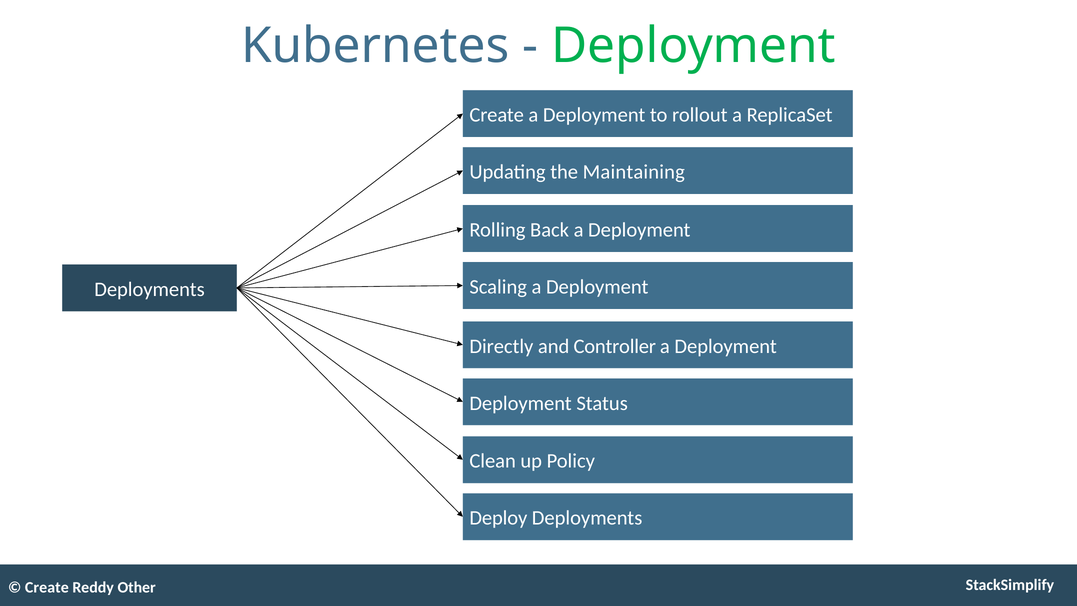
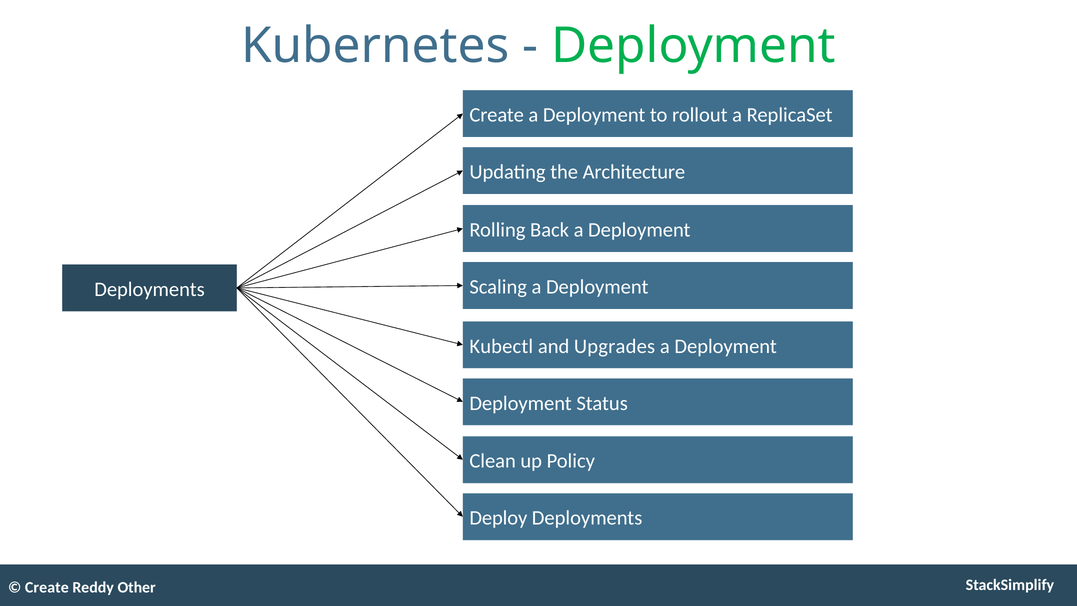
Maintaining: Maintaining -> Architecture
Directly: Directly -> Kubectl
Controller: Controller -> Upgrades
